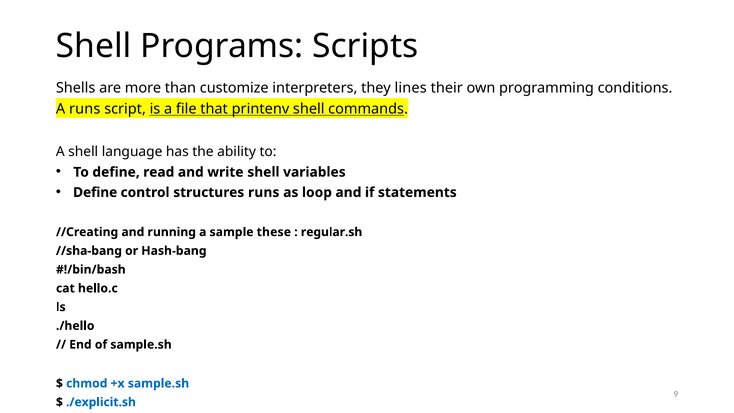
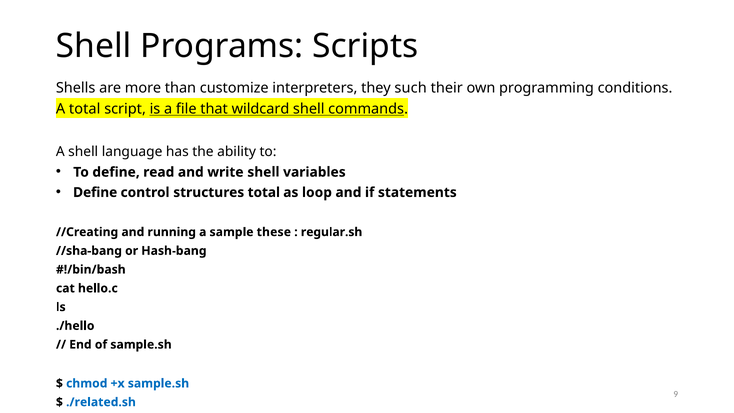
lines: lines -> such
A runs: runs -> total
printenv: printenv -> wildcard
structures runs: runs -> total
./explicit.sh: ./explicit.sh -> ./related.sh
